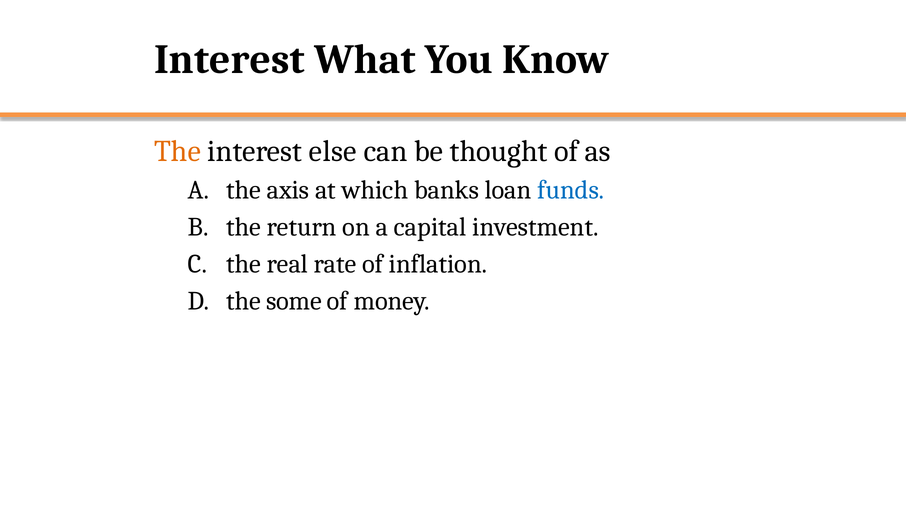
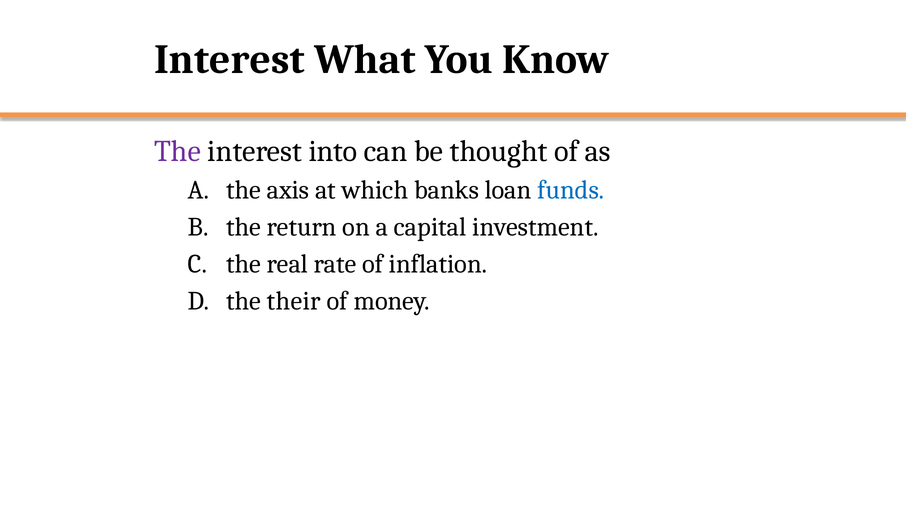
The at (177, 151) colour: orange -> purple
else: else -> into
some: some -> their
